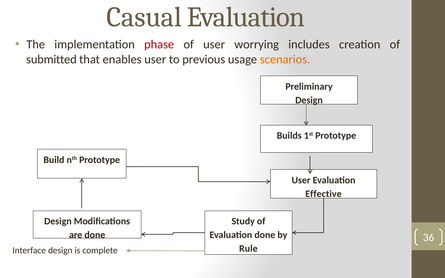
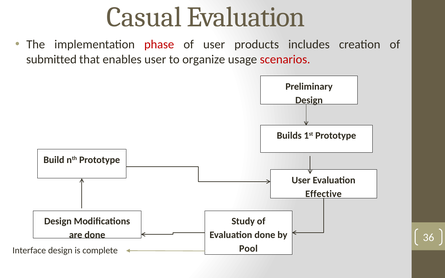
worrying: worrying -> products
previous: previous -> organize
scenarios colour: orange -> red
Rule: Rule -> Pool
